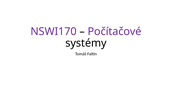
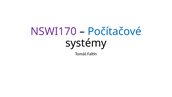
Počítačové colour: purple -> blue
